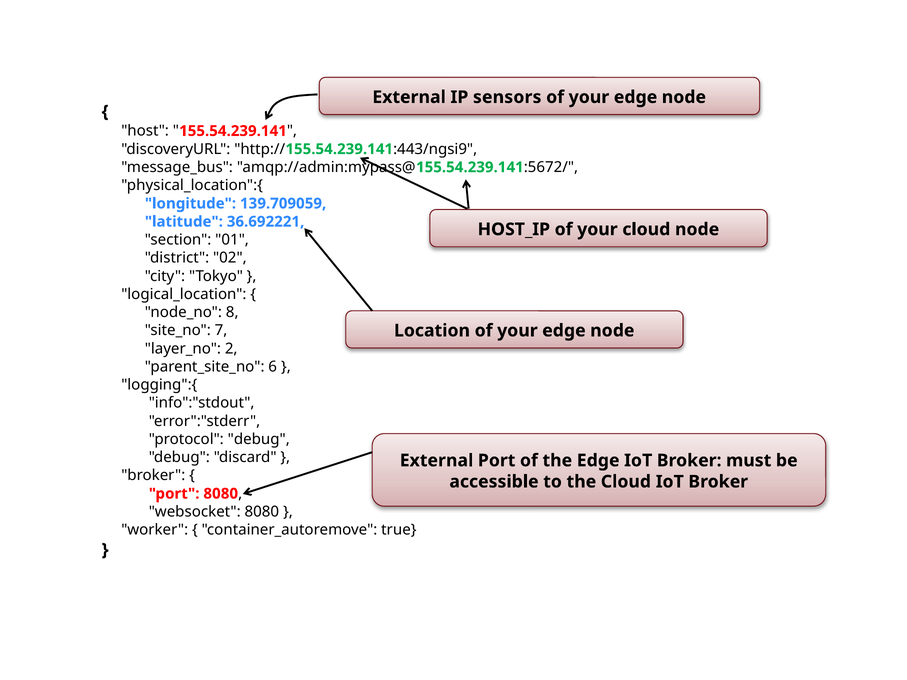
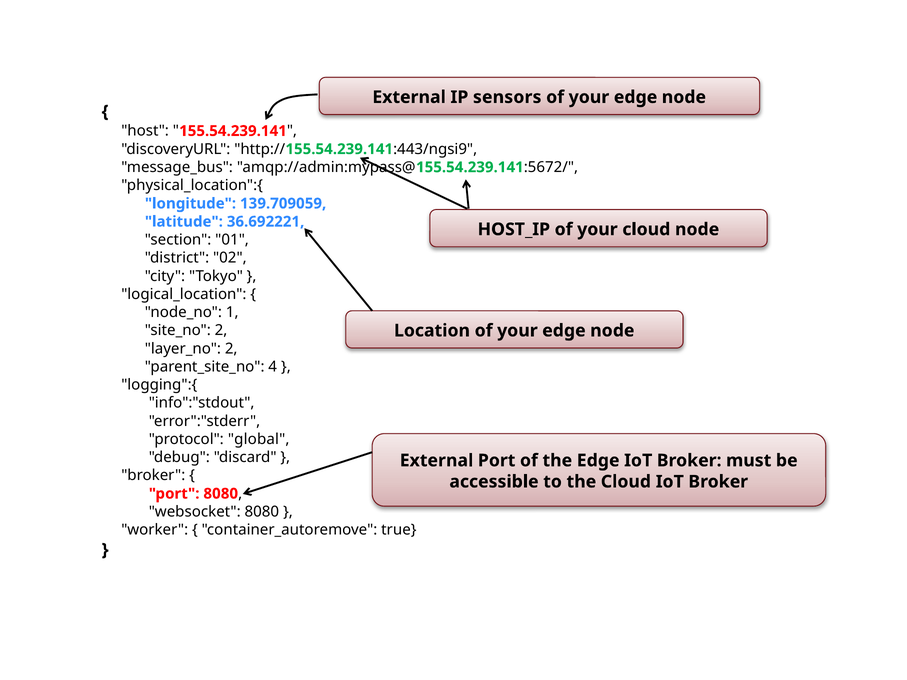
8: 8 -> 1
site_no 7: 7 -> 2
6: 6 -> 4
protocol debug: debug -> global
